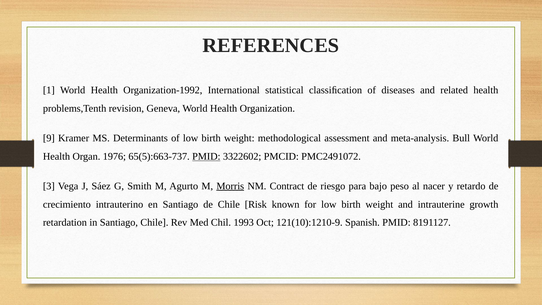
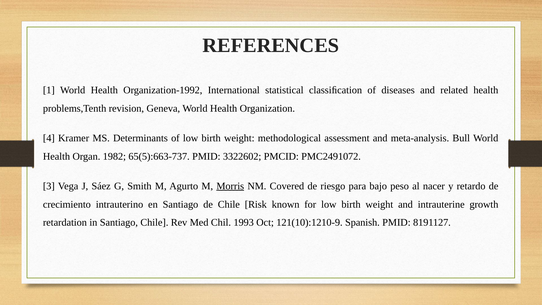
9: 9 -> 4
1976: 1976 -> 1982
PMID at (206, 156) underline: present -> none
Contract: Contract -> Covered
